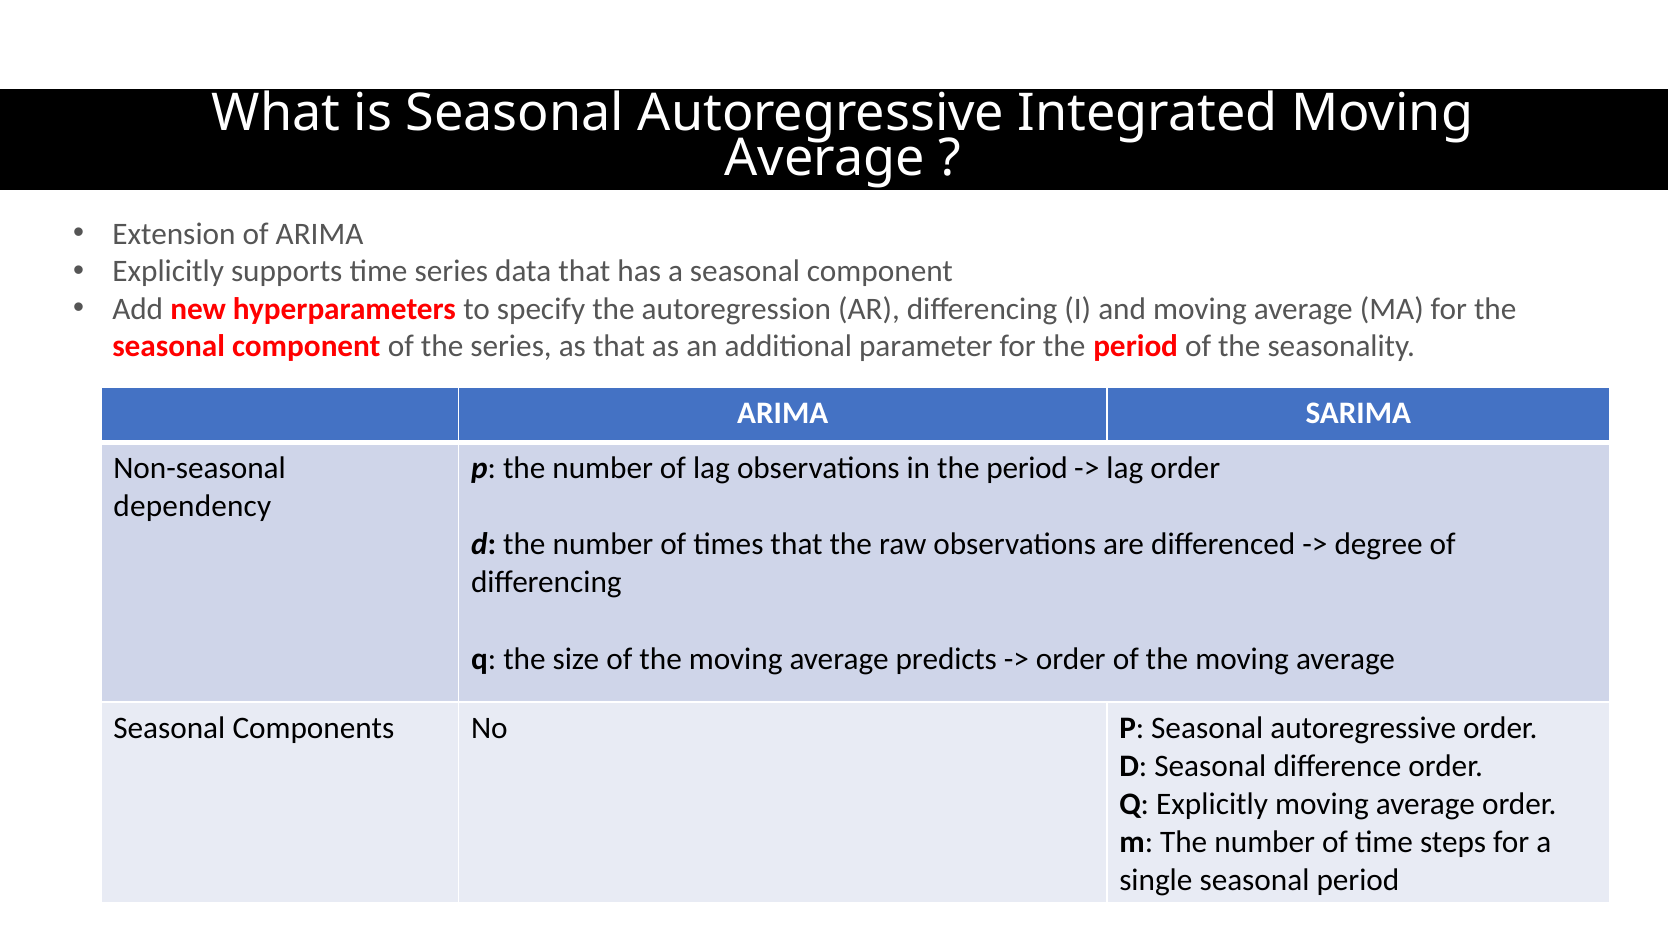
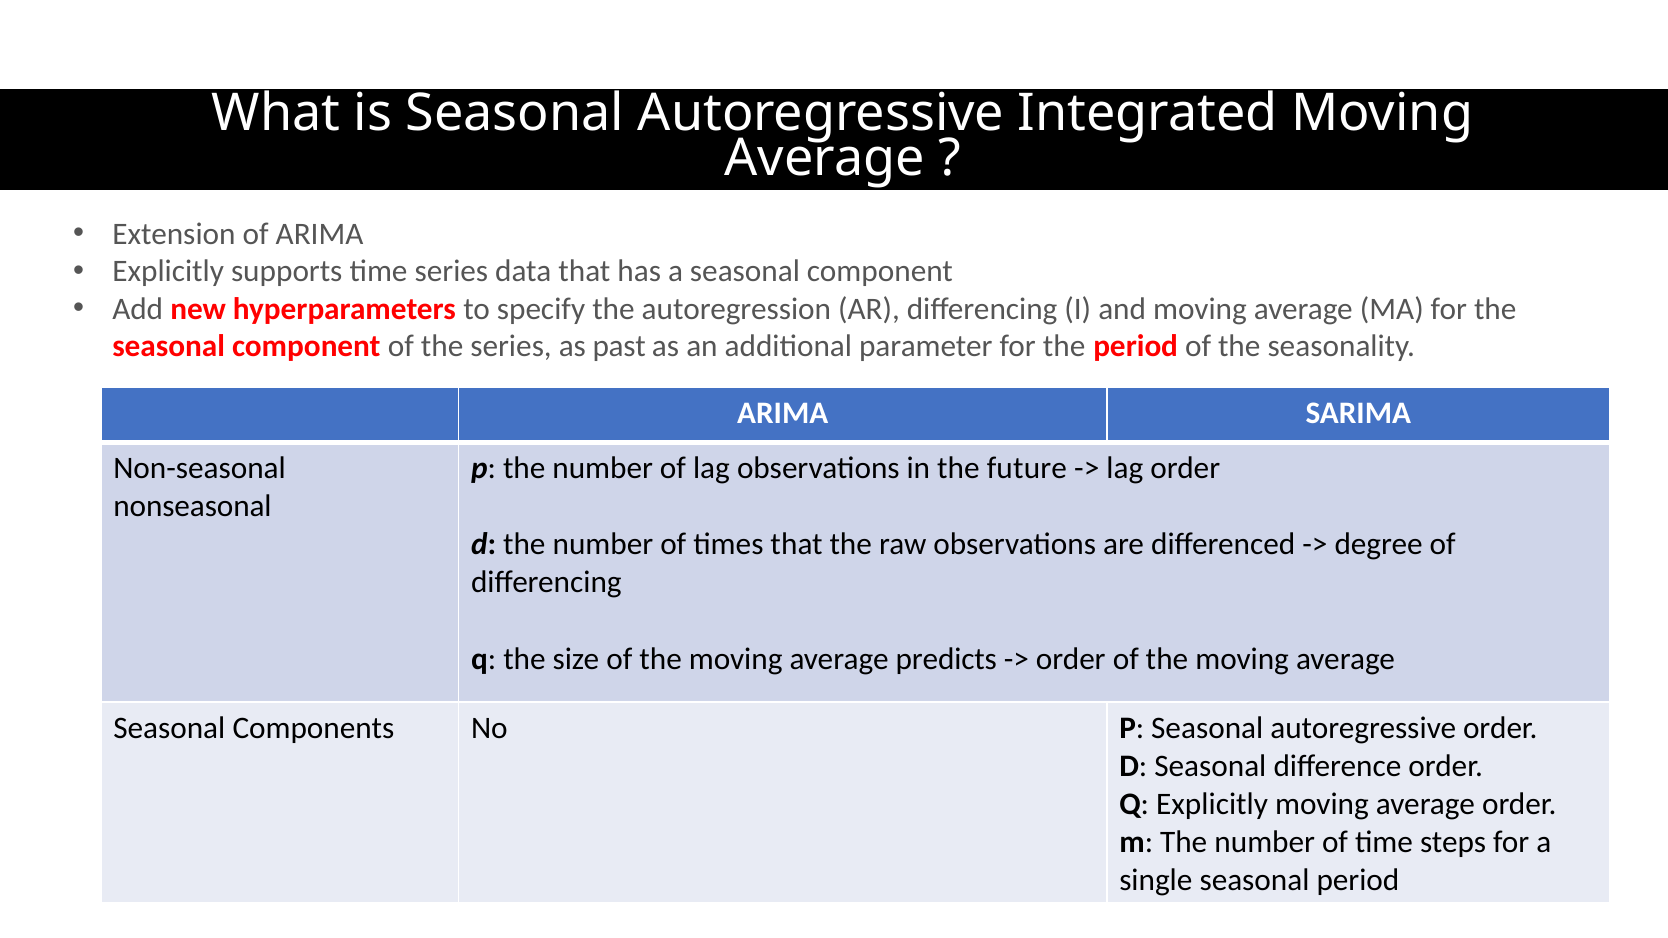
as that: that -> past
in the period: period -> future
dependency: dependency -> nonseasonal
